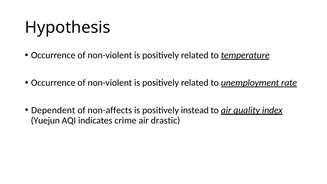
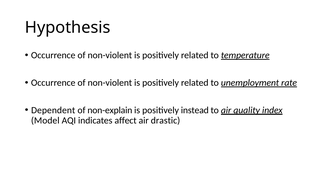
non-affects: non-affects -> non-explain
Yuejun: Yuejun -> Model
crime: crime -> affect
